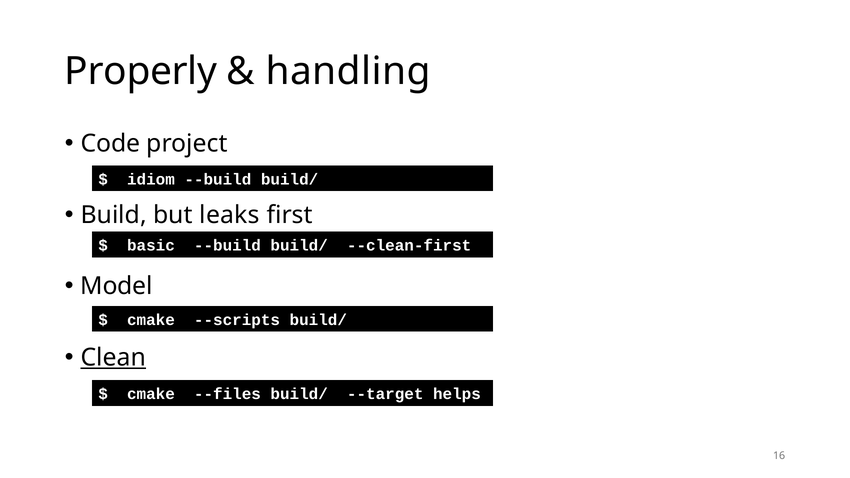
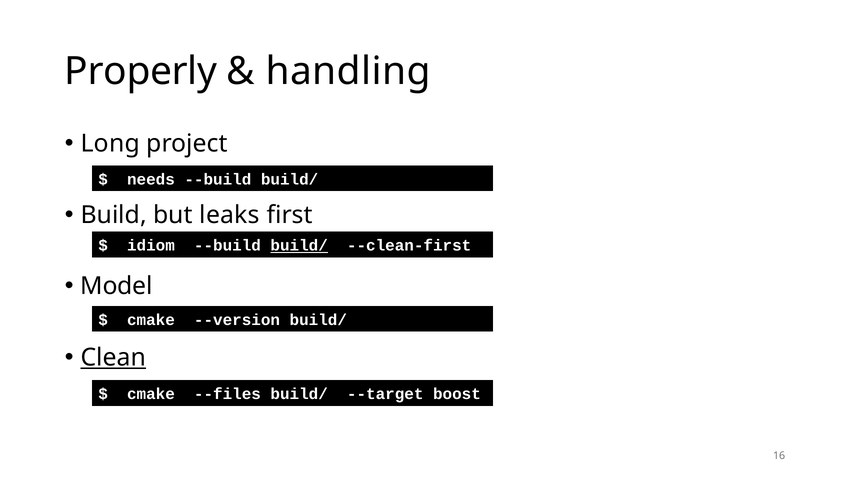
Code: Code -> Long
idiom: idiom -> needs
basic: basic -> idiom
build/ at (299, 246) underline: none -> present
--scripts: --scripts -> --version
helps: helps -> boost
